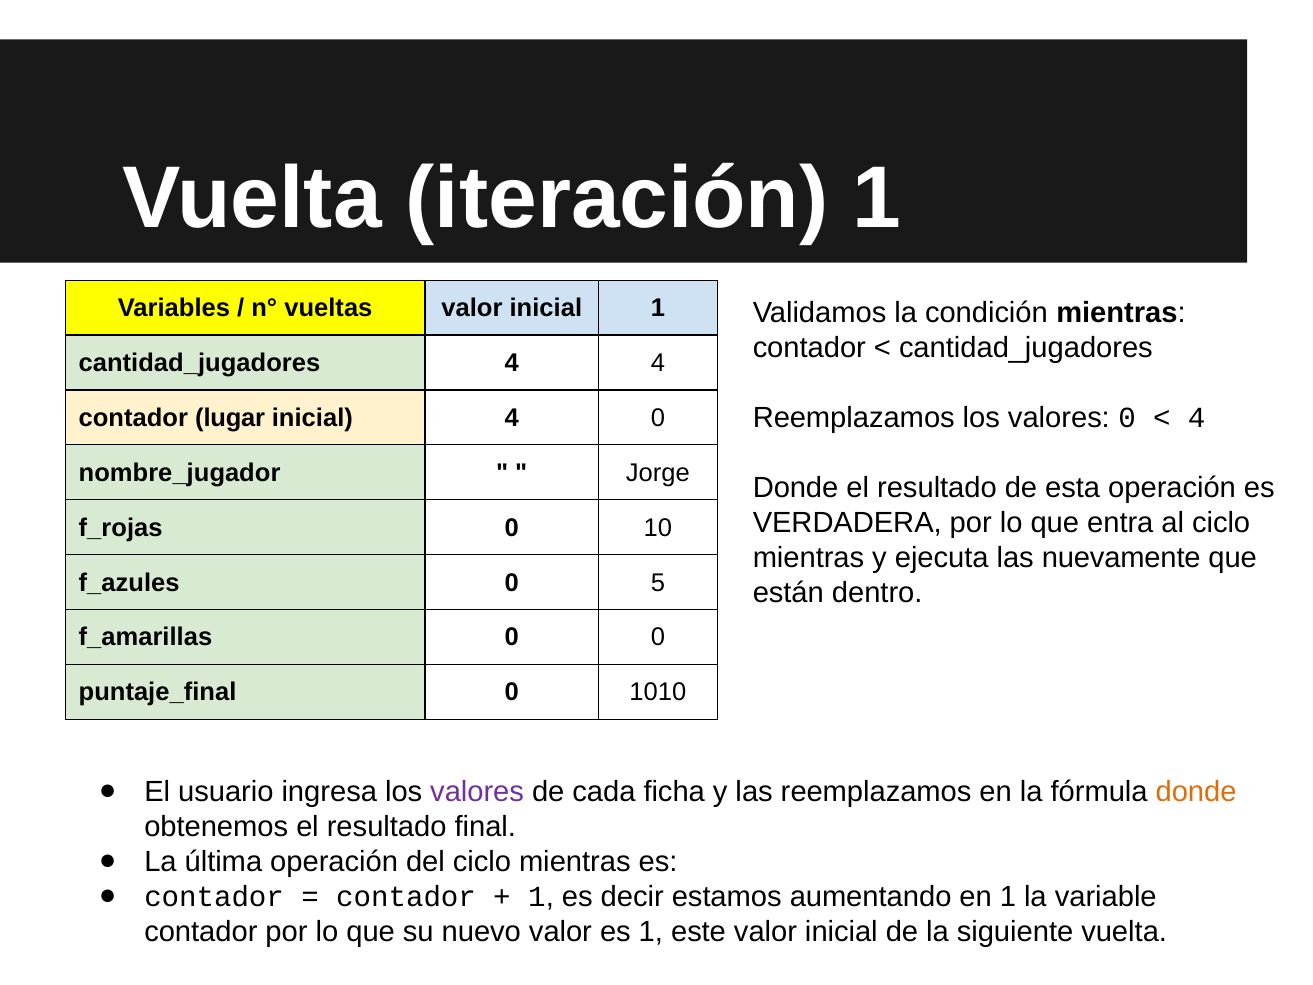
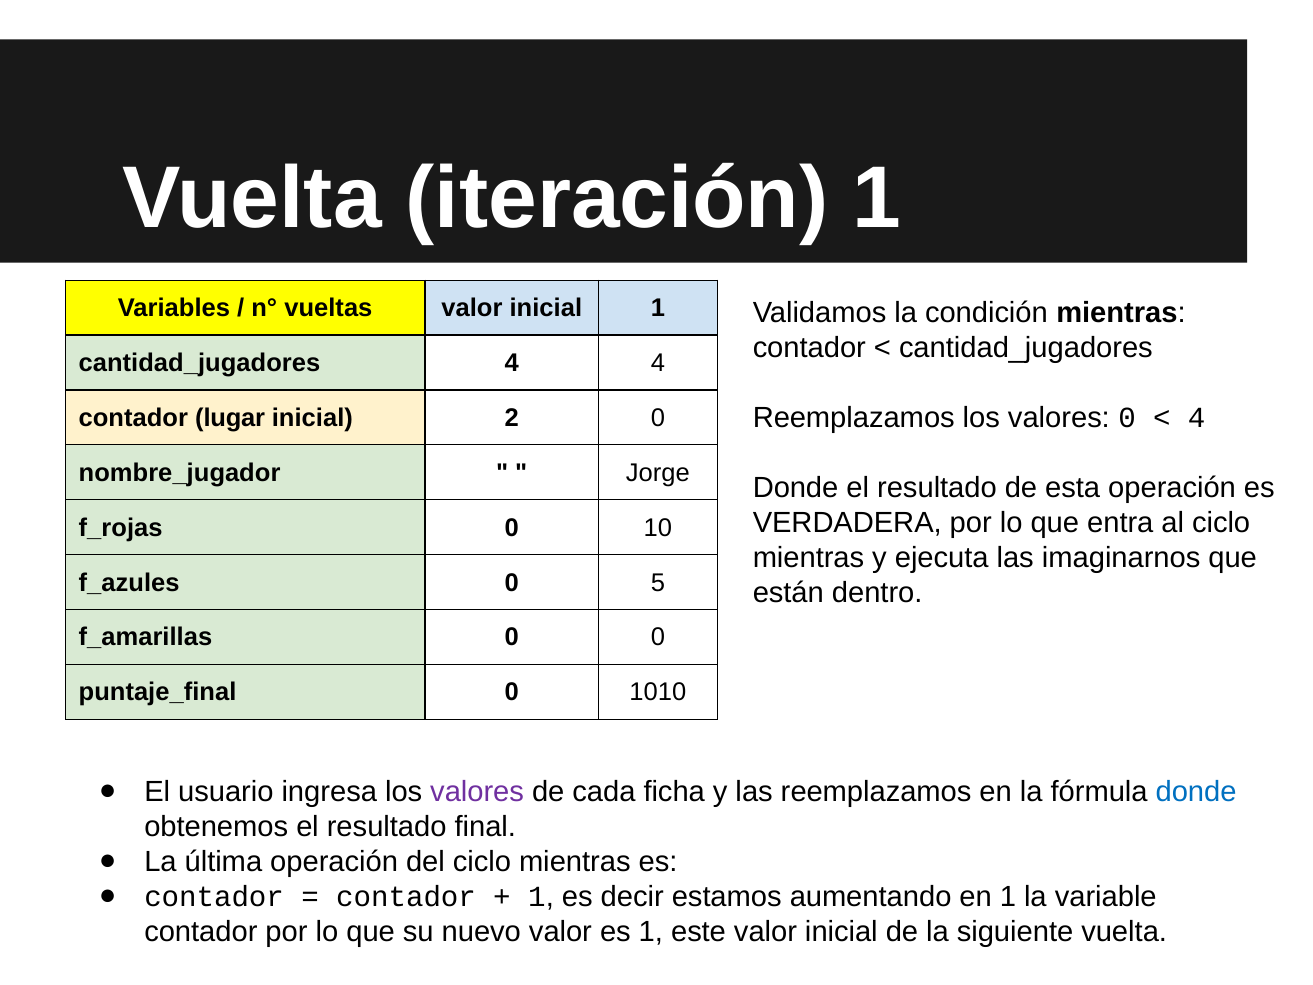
inicial 4: 4 -> 2
nuevamente: nuevamente -> imaginarnos
donde at (1196, 792) colour: orange -> blue
